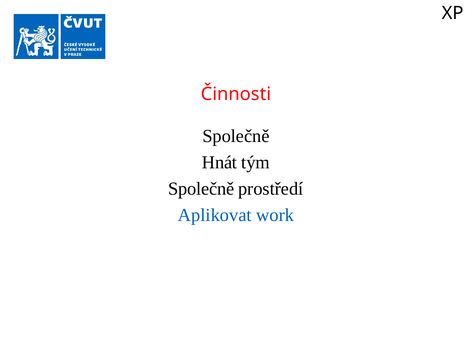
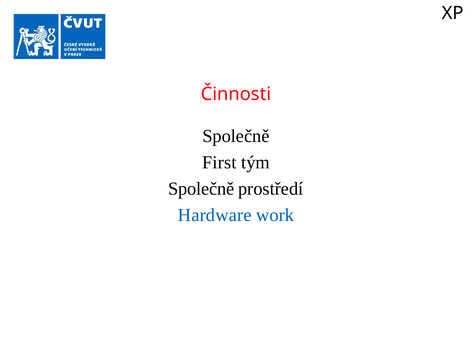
Hnát: Hnát -> First
Aplikovat: Aplikovat -> Hardware
